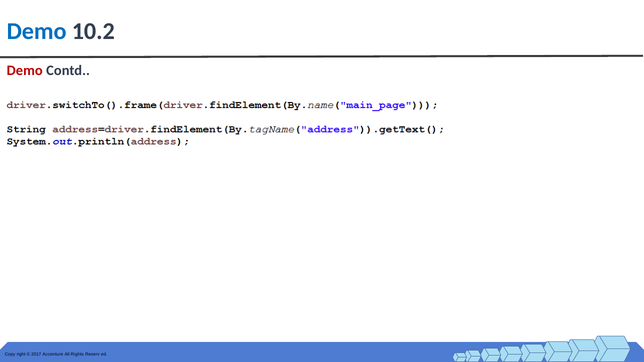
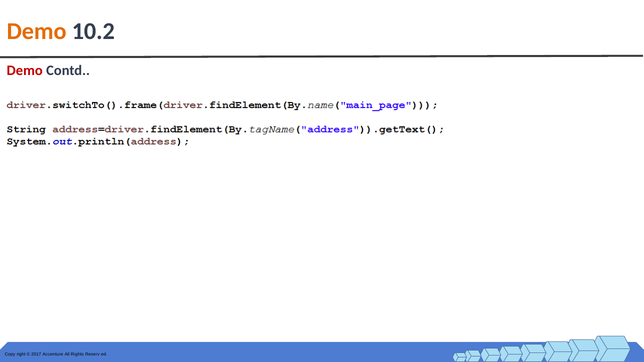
Demo at (37, 31) colour: blue -> orange
